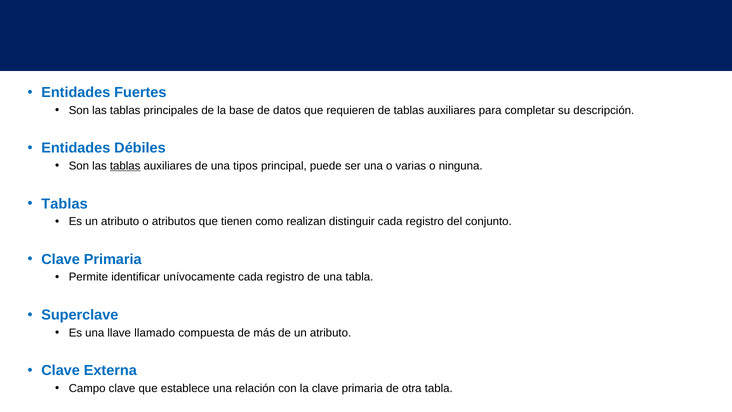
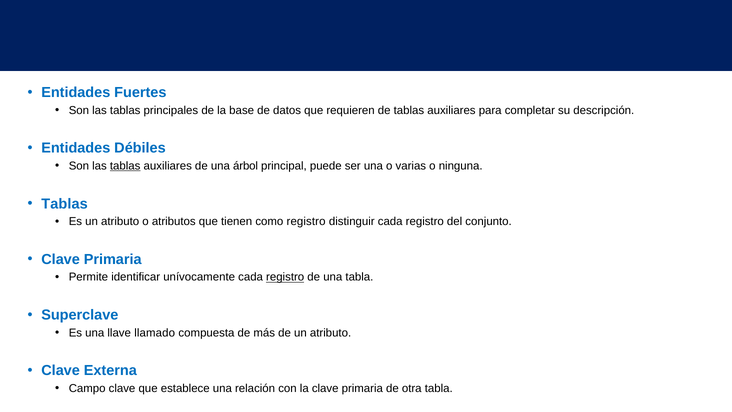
tipos: tipos -> árbol
como realizan: realizan -> registro
registro at (285, 277) underline: none -> present
